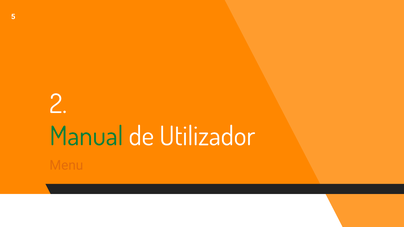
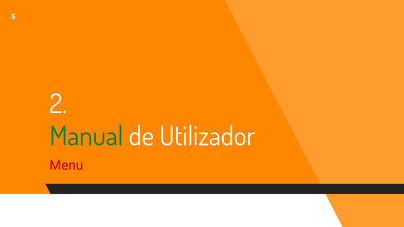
Menu colour: orange -> red
